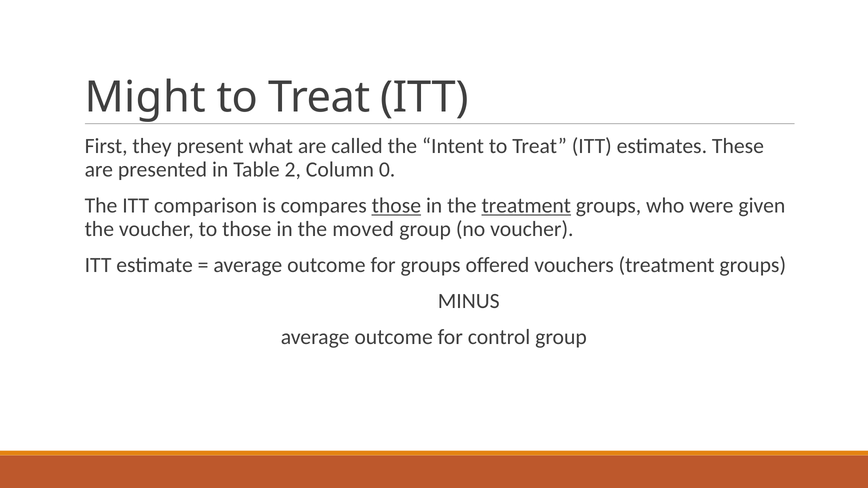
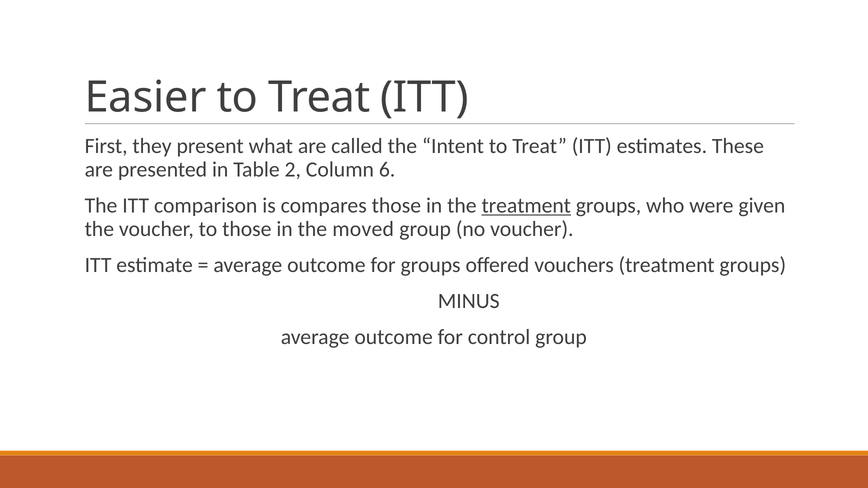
Might: Might -> Easier
0: 0 -> 6
those at (396, 206) underline: present -> none
